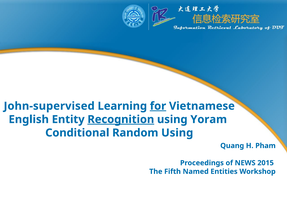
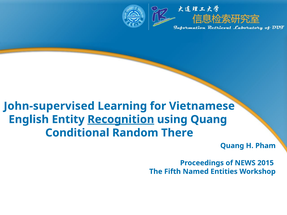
for underline: present -> none
using Yoram: Yoram -> Quang
Random Using: Using -> There
